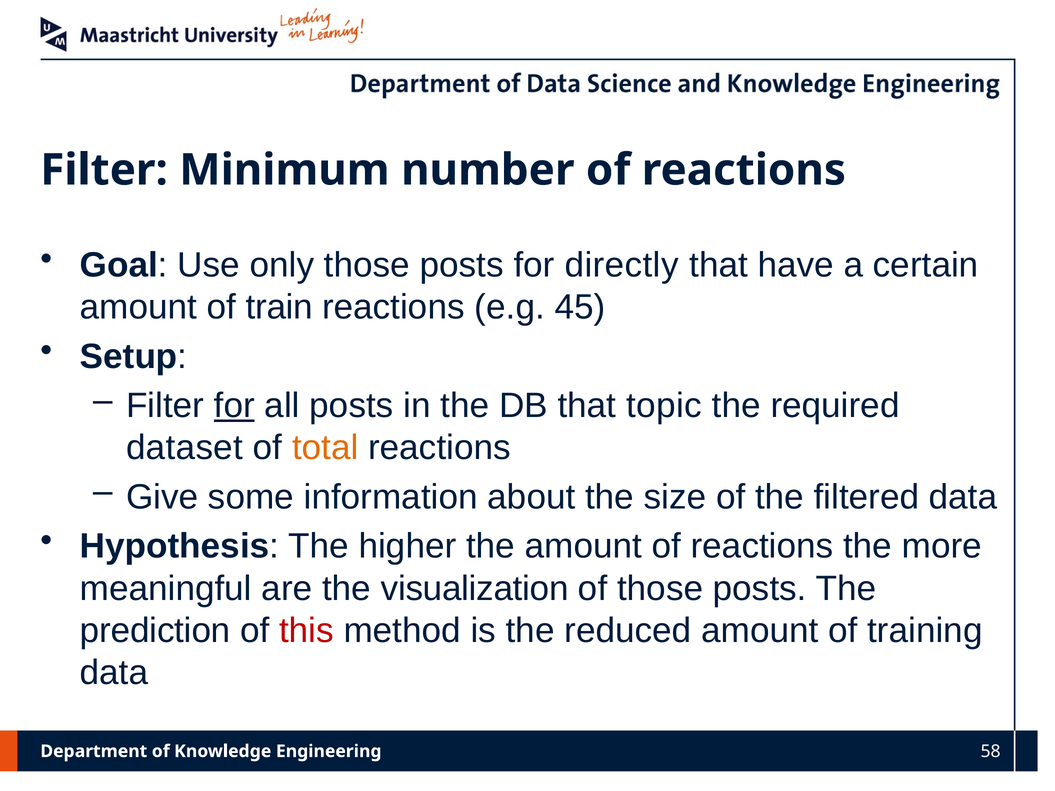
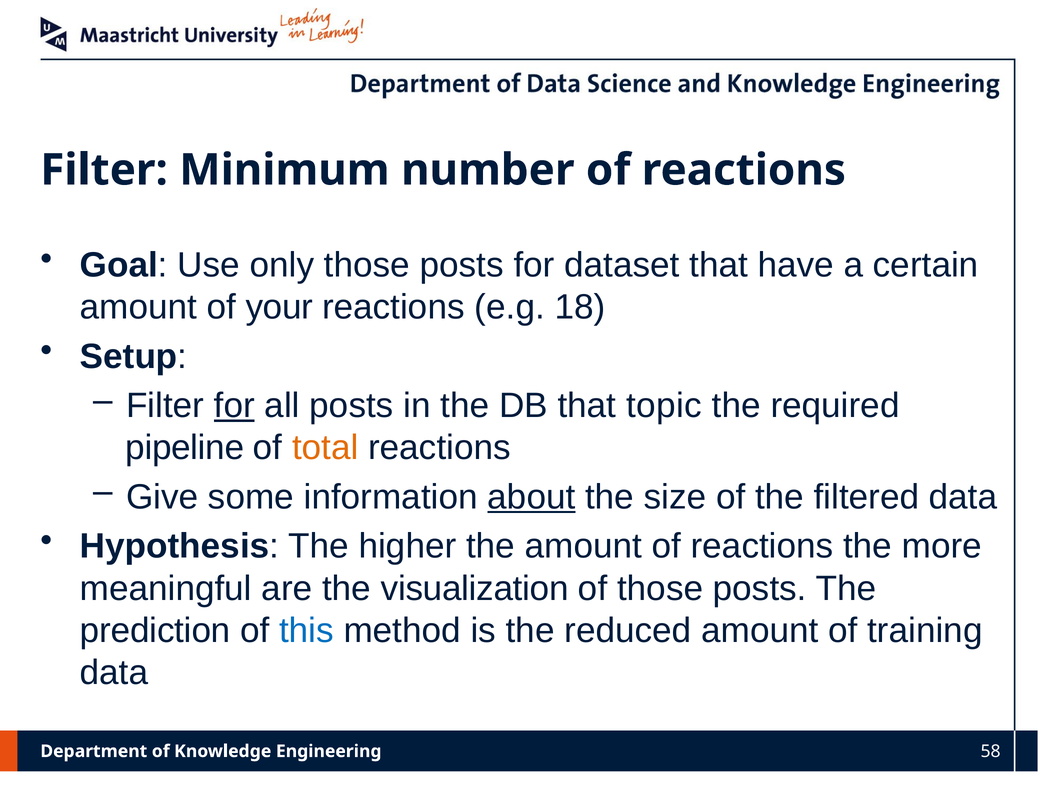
directly: directly -> dataset
train: train -> your
45: 45 -> 18
dataset: dataset -> pipeline
about underline: none -> present
this colour: red -> blue
